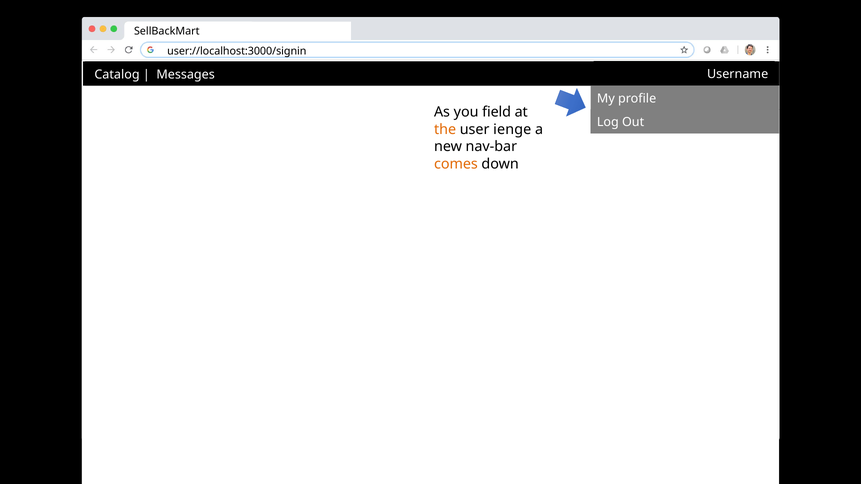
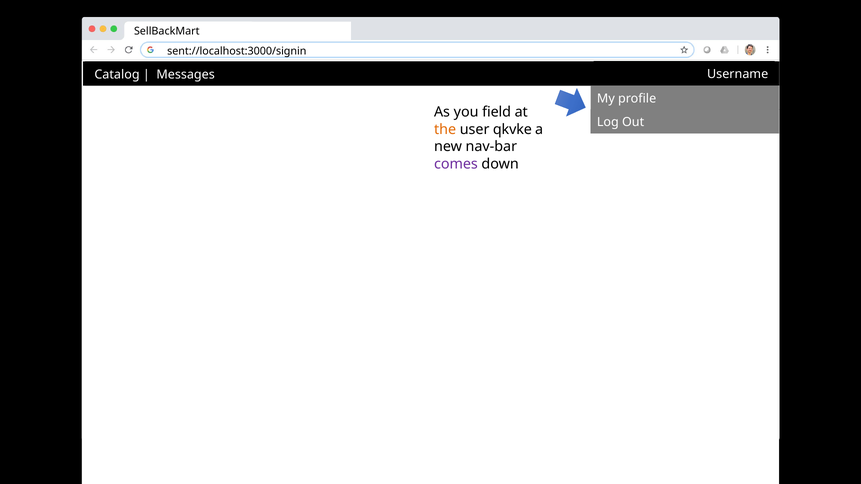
user://localhost:3000/signin: user://localhost:3000/signin -> sent://localhost:3000/signin
ienge: ienge -> qkvke
comes colour: orange -> purple
